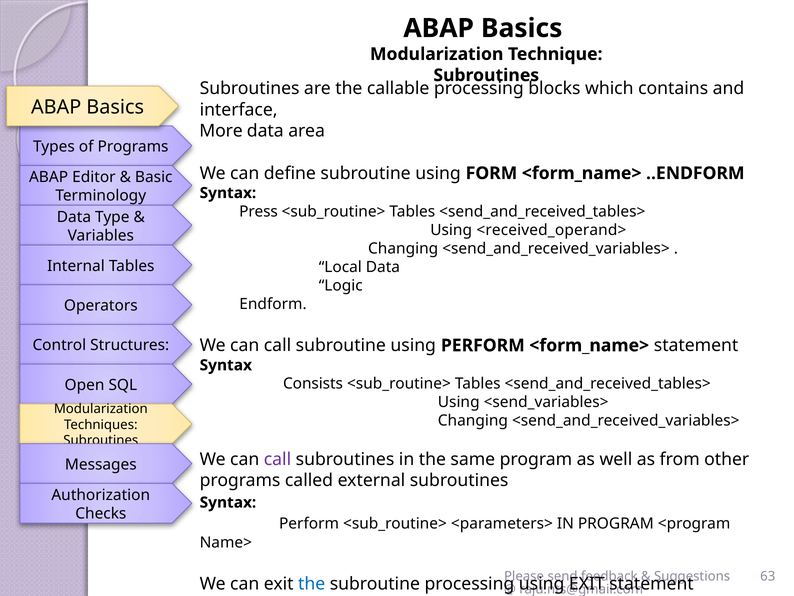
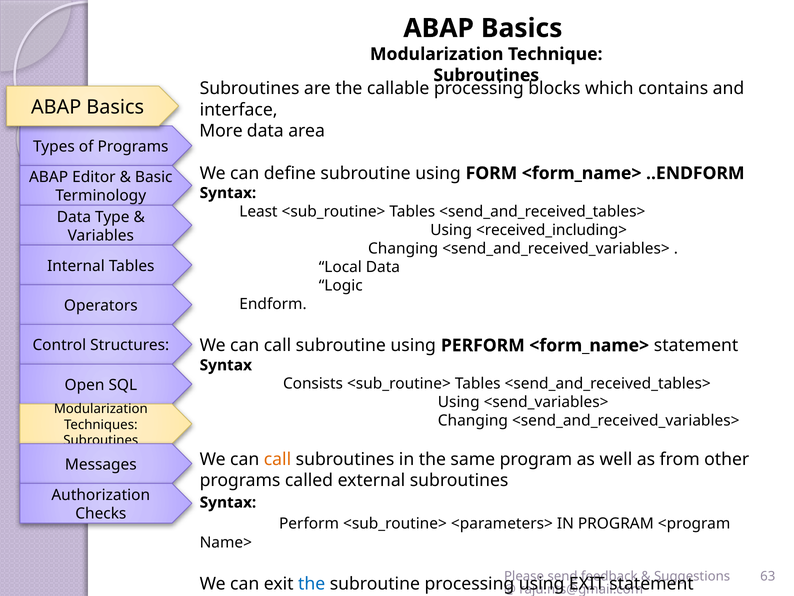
Press: Press -> Least
<received_operand>: <received_operand> -> <received_including>
call at (277, 459) colour: purple -> orange
